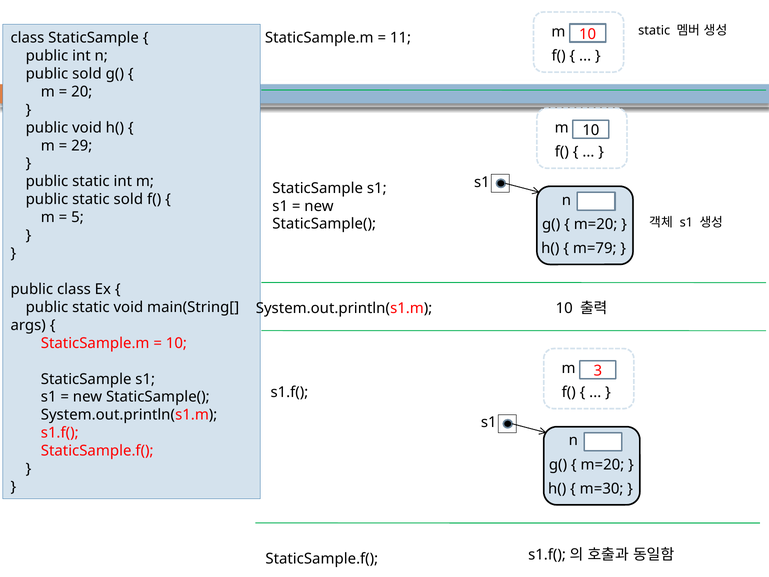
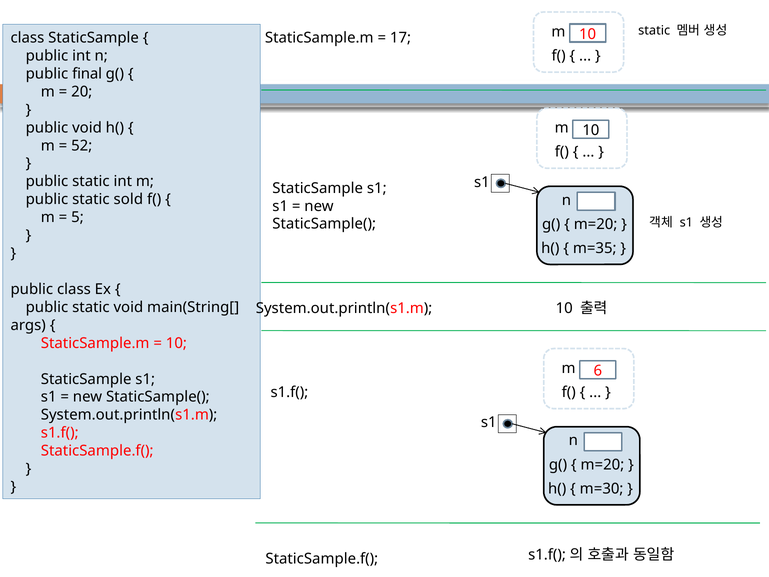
11: 11 -> 17
public sold: sold -> final
29: 29 -> 52
m=79: m=79 -> m=35
3: 3 -> 6
